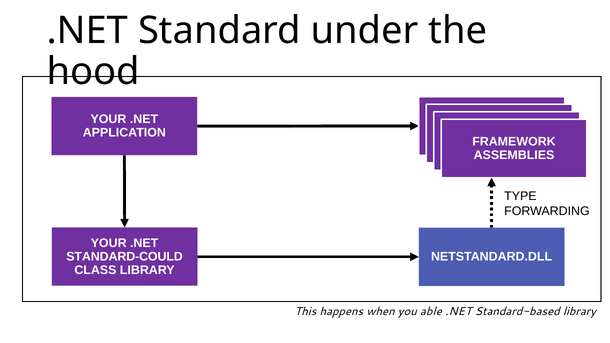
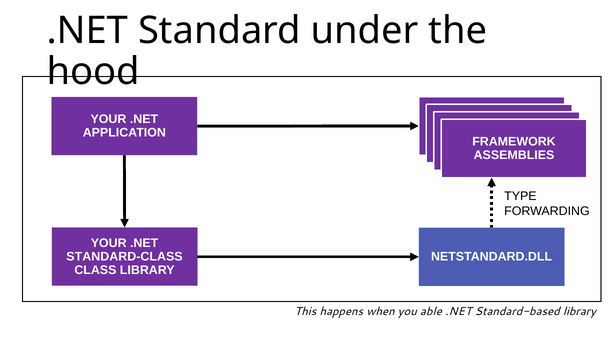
STANDARD-COULD: STANDARD-COULD -> STANDARD-CLASS
